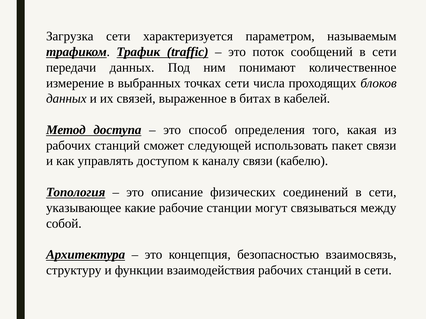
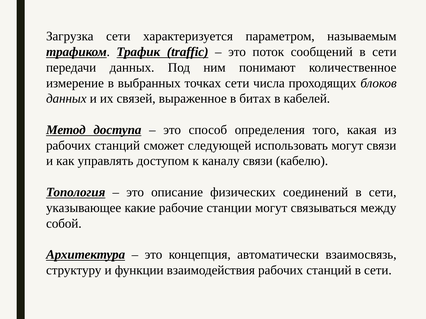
использовать пакет: пакет -> могут
безопасностью: безопасностью -> автоматически
